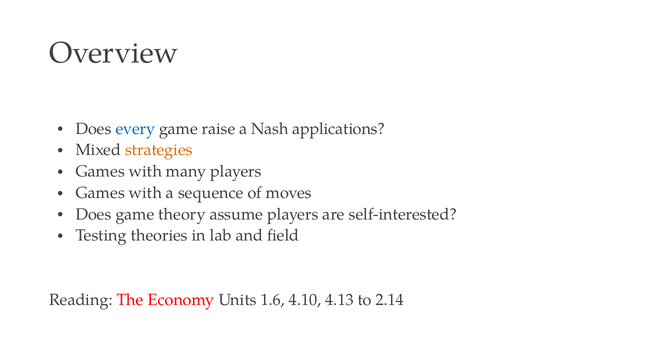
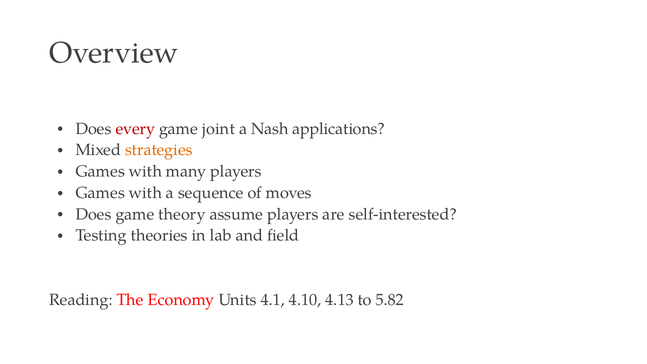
every colour: blue -> red
raise: raise -> joint
1.6: 1.6 -> 4.1
2.14: 2.14 -> 5.82
